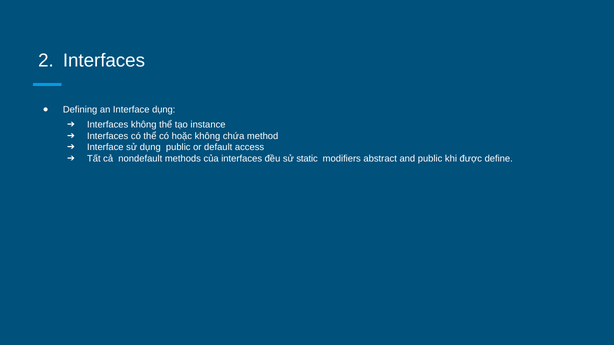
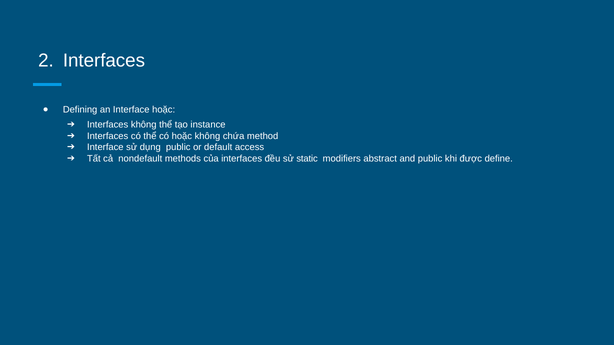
Interface dụng: dụng -> hoặc
